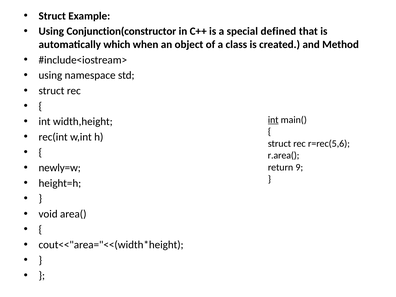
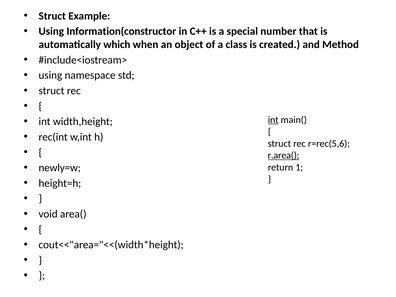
Conjunction(constructor: Conjunction(constructor -> Information(constructor
defined: defined -> number
r.area( underline: none -> present
9: 9 -> 1
